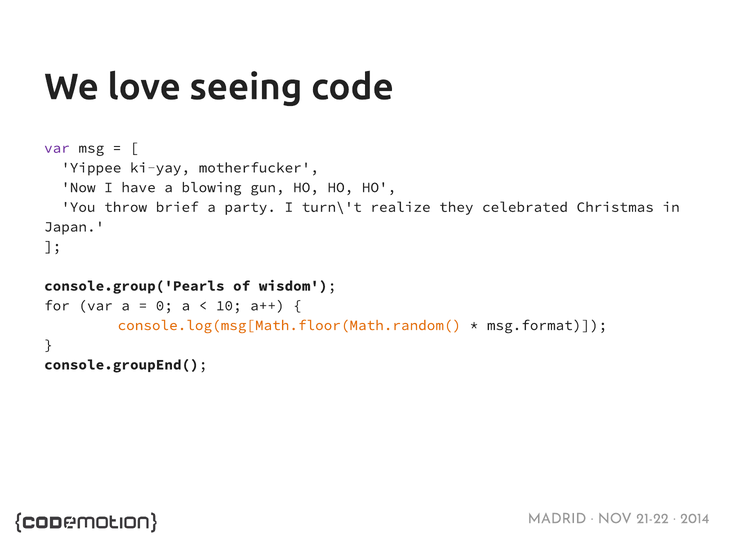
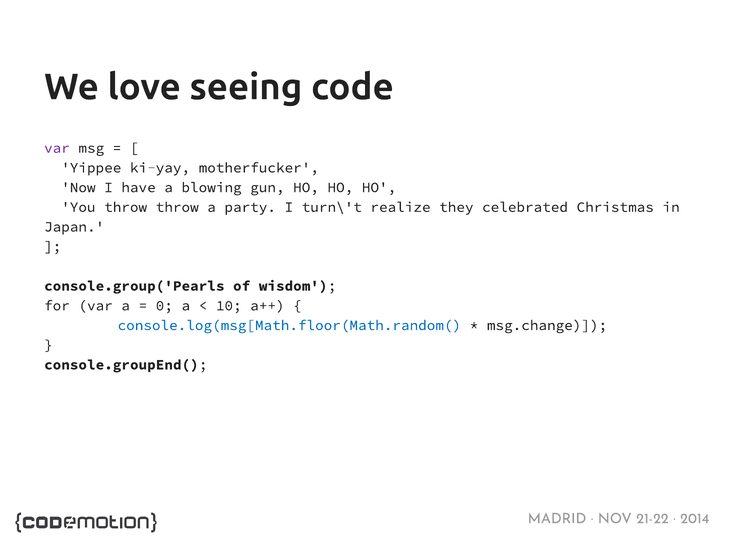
throw brief: brief -> throw
console.log(msg[Math.floor(Math.random( colour: orange -> blue
msg.format: msg.format -> msg.change
